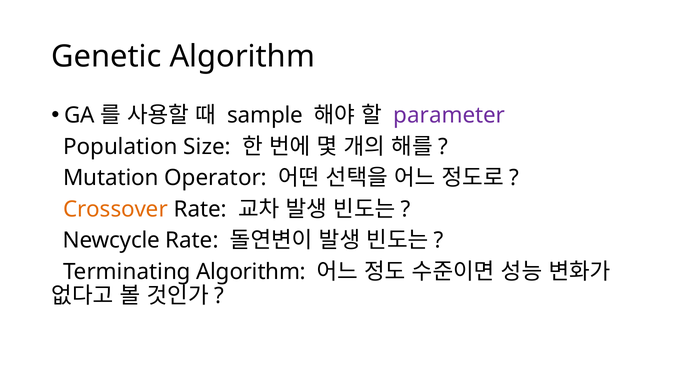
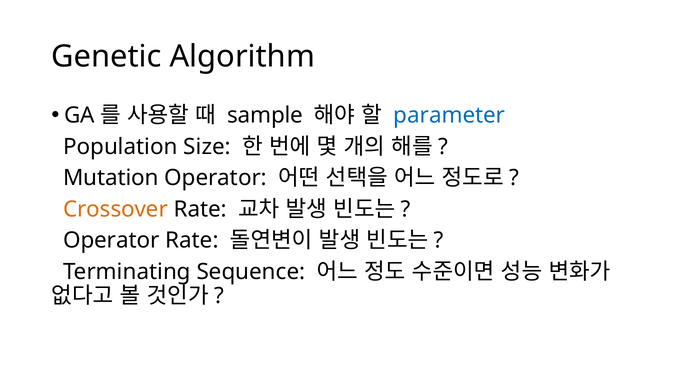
parameter colour: purple -> blue
Newcycle at (111, 241): Newcycle -> Operator
Terminating Algorithm: Algorithm -> Sequence
